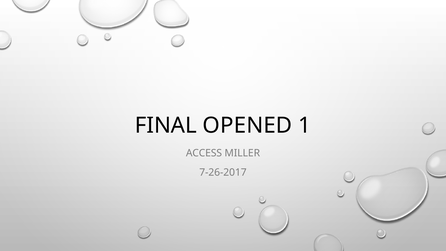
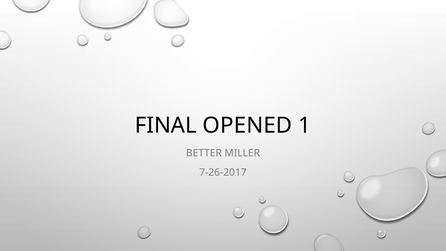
ACCESS: ACCESS -> BETTER
